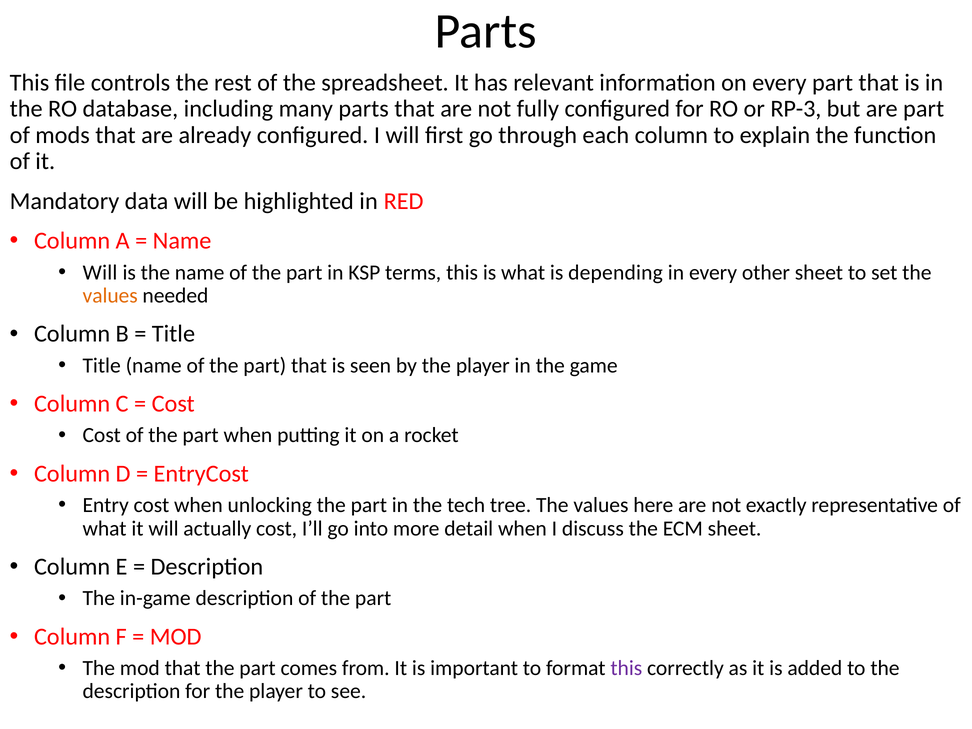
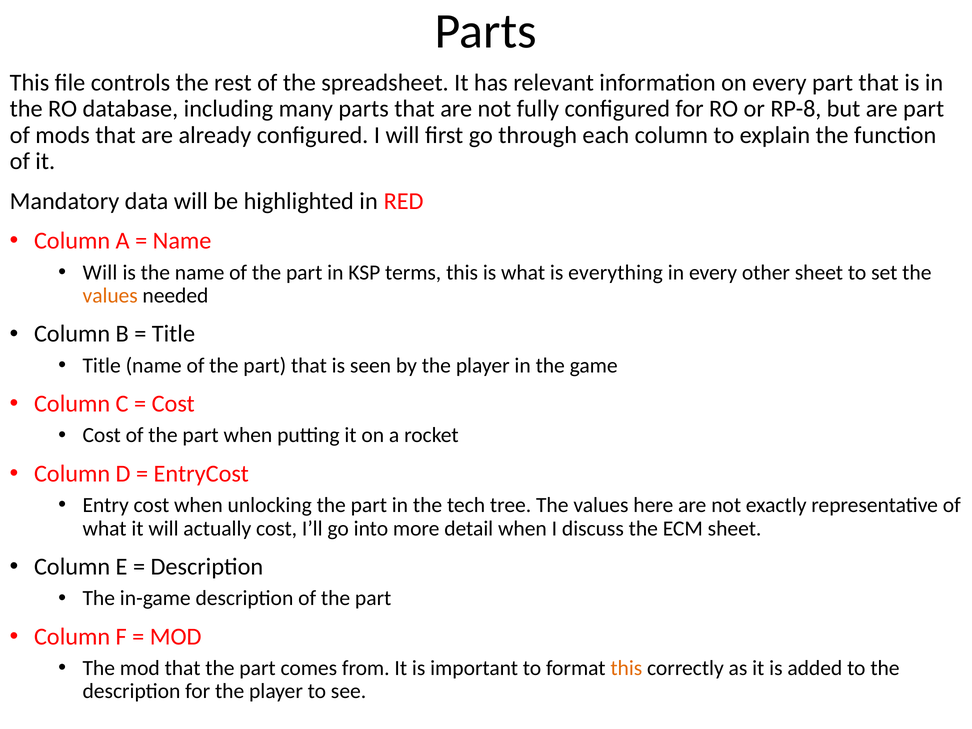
RP-3: RP-3 -> RP-8
depending: depending -> everything
this at (626, 668) colour: purple -> orange
